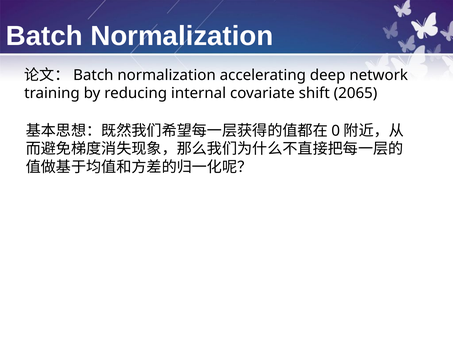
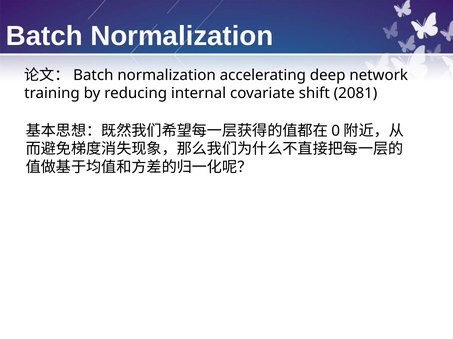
2065: 2065 -> 2081
